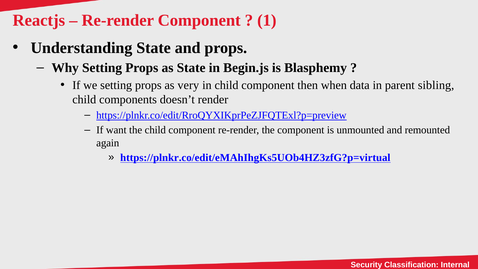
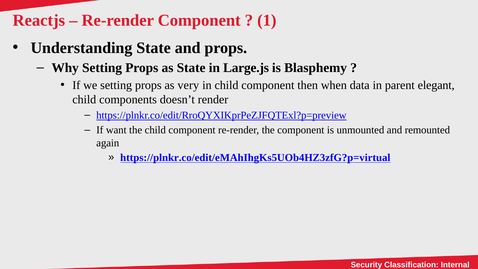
Begin.js: Begin.js -> Large.js
sibling: sibling -> elegant
